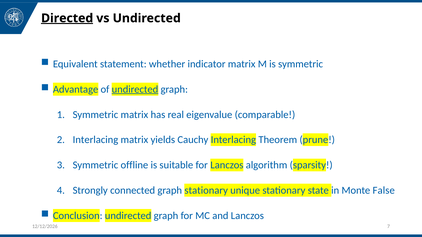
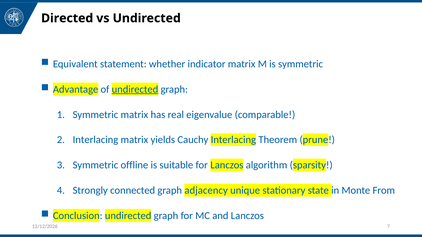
Directed underline: present -> none
graph stationary: stationary -> adjacency
False: False -> From
